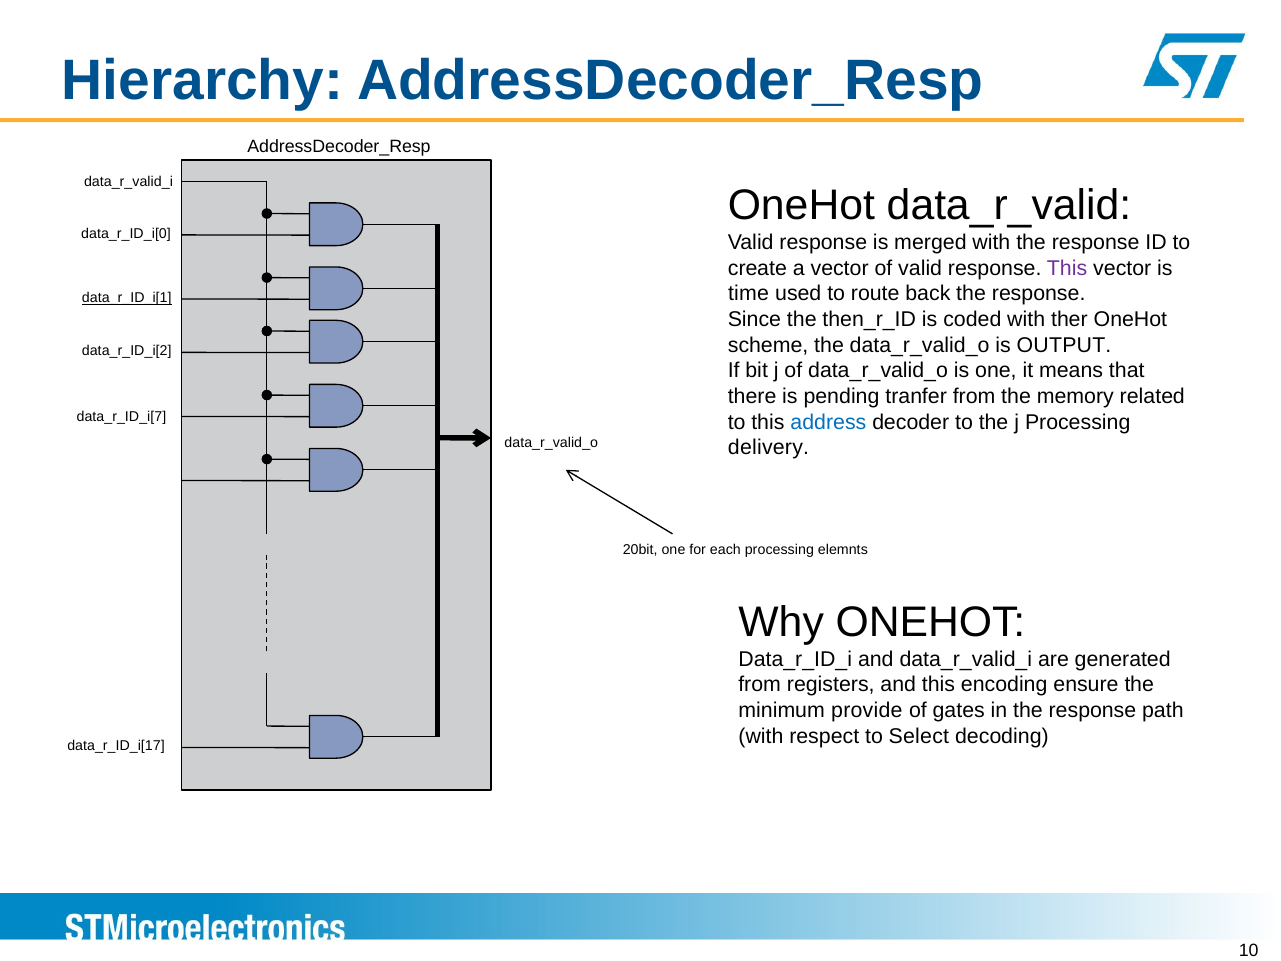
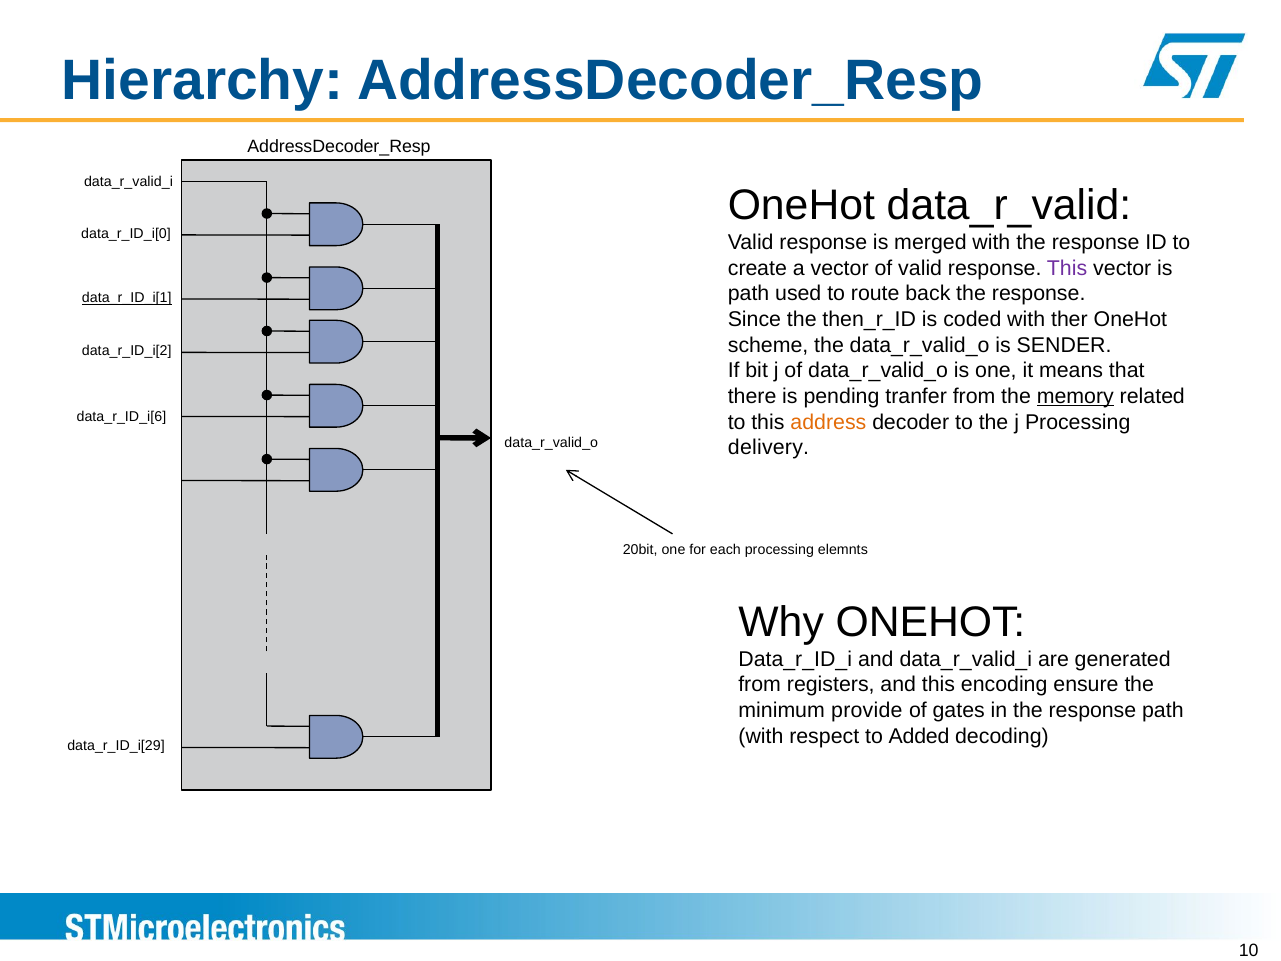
time at (748, 294): time -> path
OUTPUT: OUTPUT -> SENDER
memory underline: none -> present
data_r_ID_i[7: data_r_ID_i[7 -> data_r_ID_i[6
address colour: blue -> orange
Select: Select -> Added
data_r_ID_i[17: data_r_ID_i[17 -> data_r_ID_i[29
